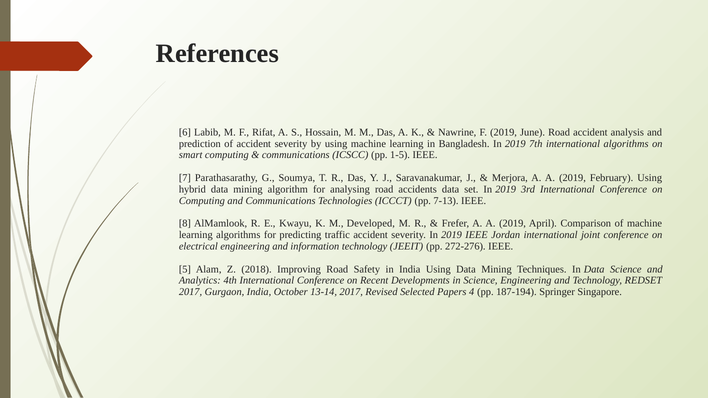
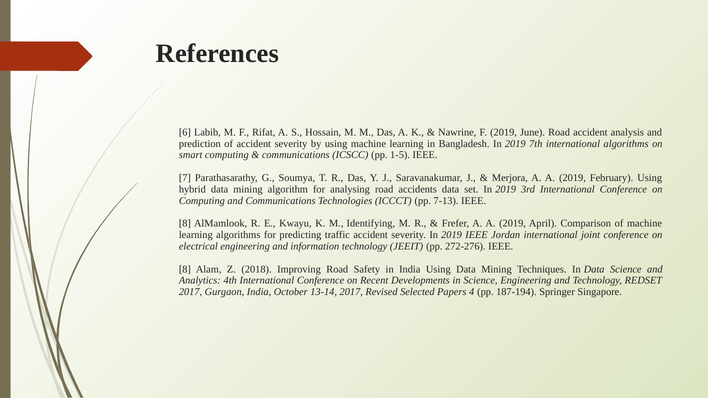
Developed: Developed -> Identifying
5 at (185, 269): 5 -> 8
